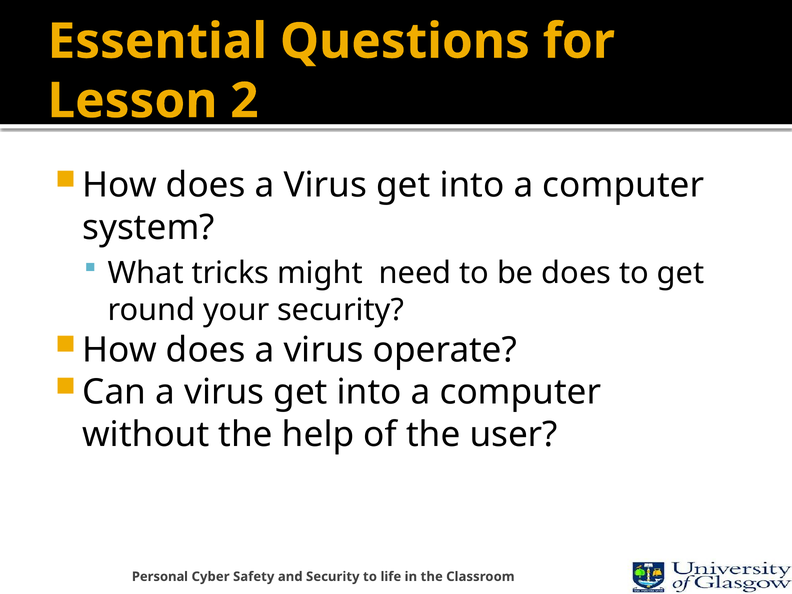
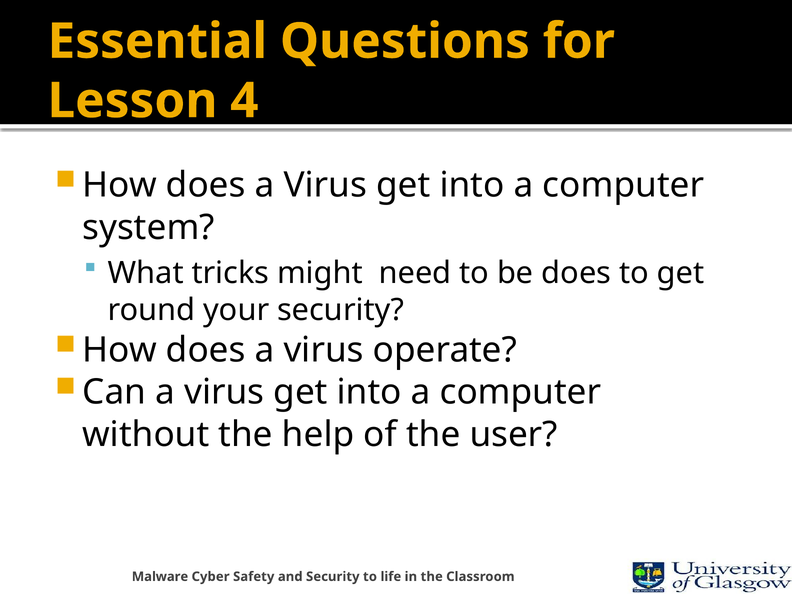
2: 2 -> 4
Personal: Personal -> Malware
